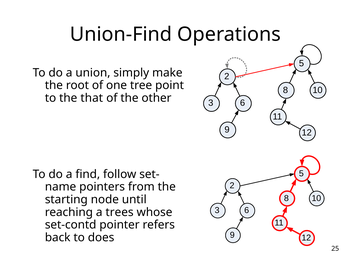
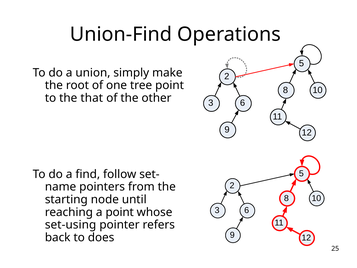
a trees: trees -> point
set-contd: set-contd -> set-using
